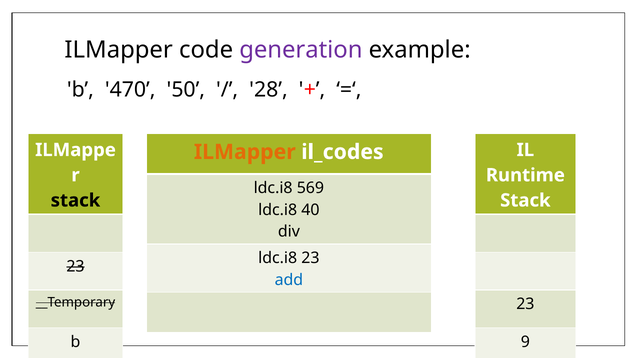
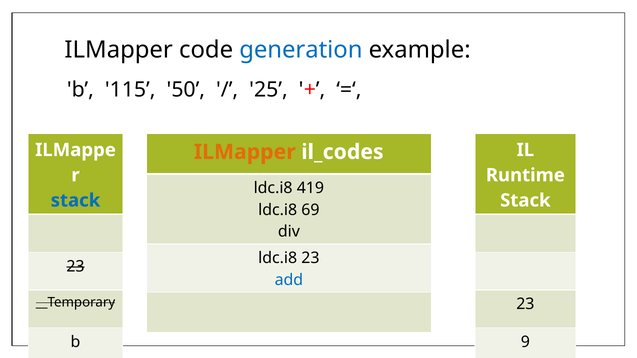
generation colour: purple -> blue
470: 470 -> 115
28: 28 -> 25
569: 569 -> 419
stack at (75, 201) colour: black -> blue
40: 40 -> 69
